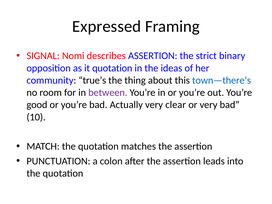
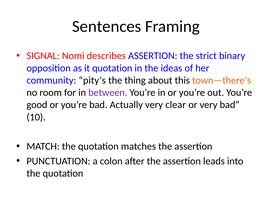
Expressed: Expressed -> Sentences
true’s: true’s -> pity’s
town—there’s colour: blue -> orange
